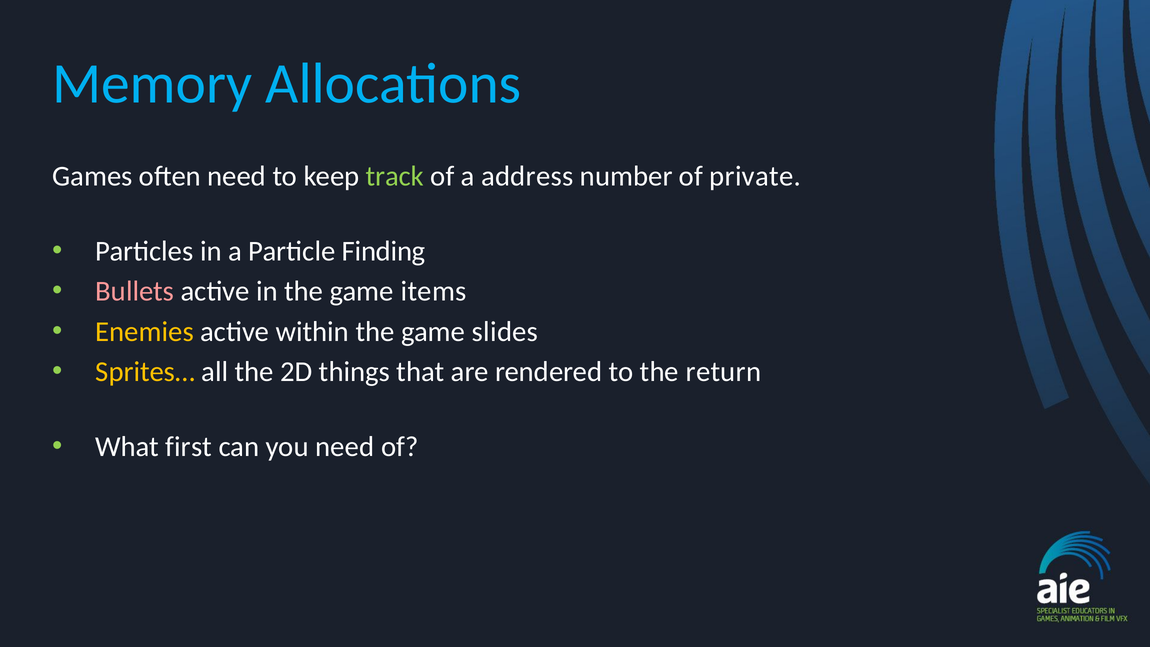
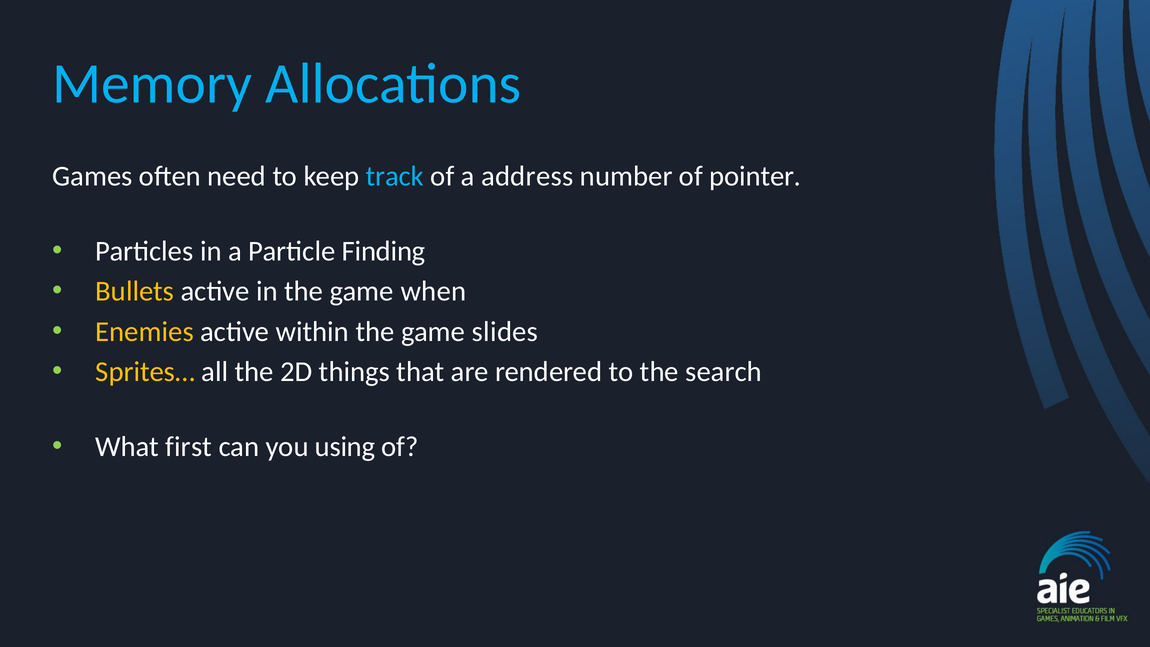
track colour: light green -> light blue
private: private -> pointer
Bullets colour: pink -> yellow
items: items -> when
return: return -> search
you need: need -> using
